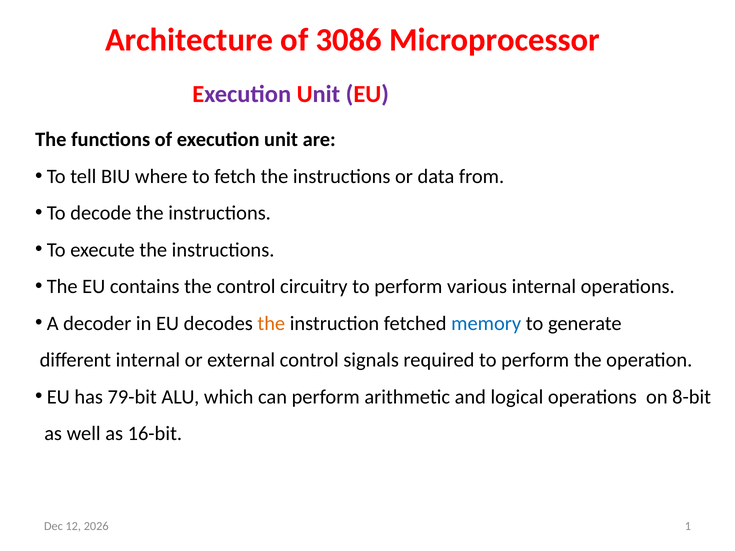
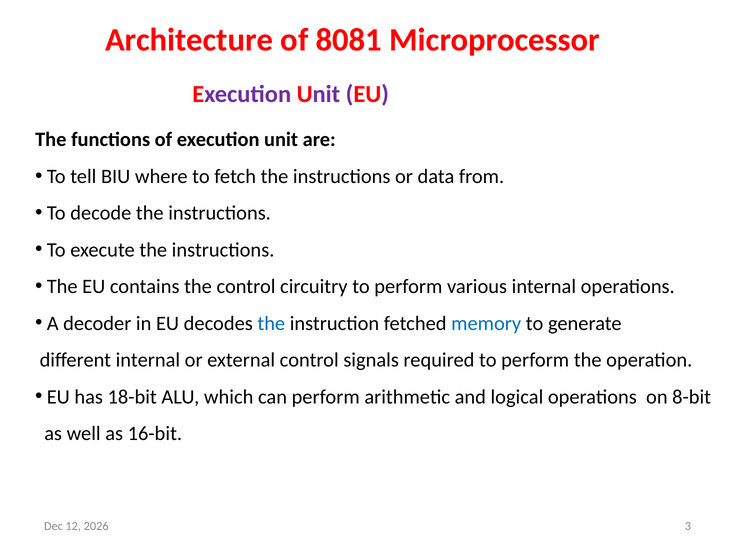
3086: 3086 -> 8081
the at (271, 324) colour: orange -> blue
79-bit: 79-bit -> 18-bit
1: 1 -> 3
